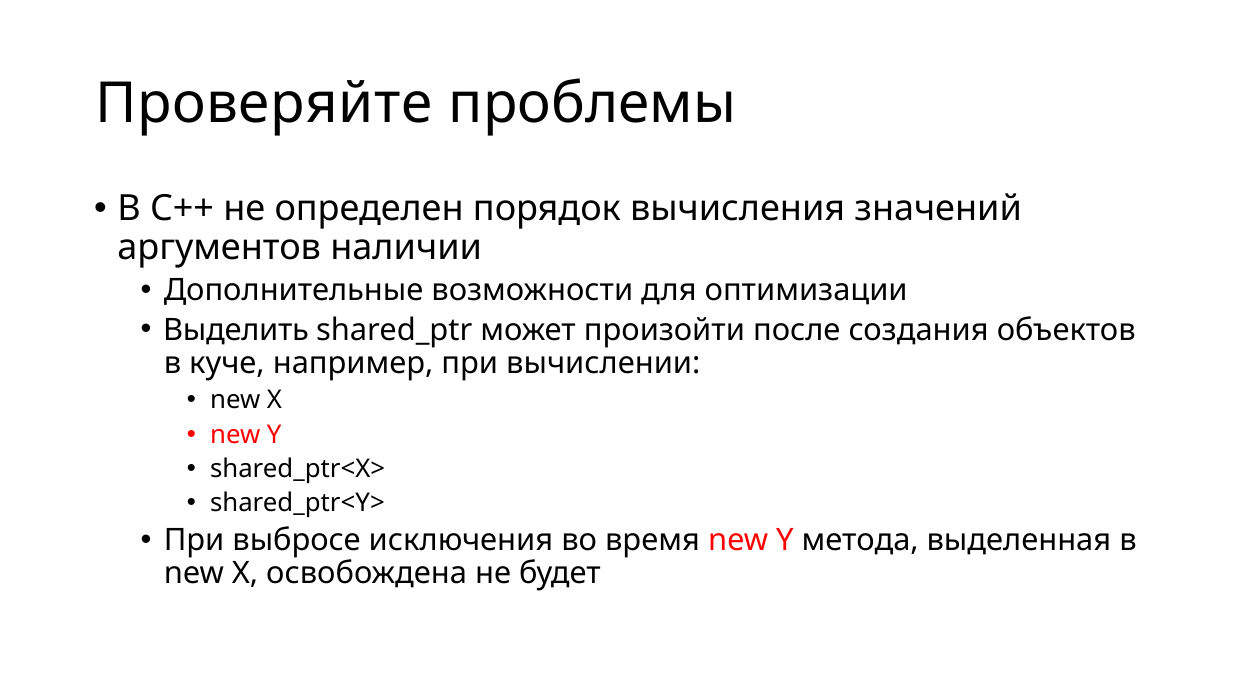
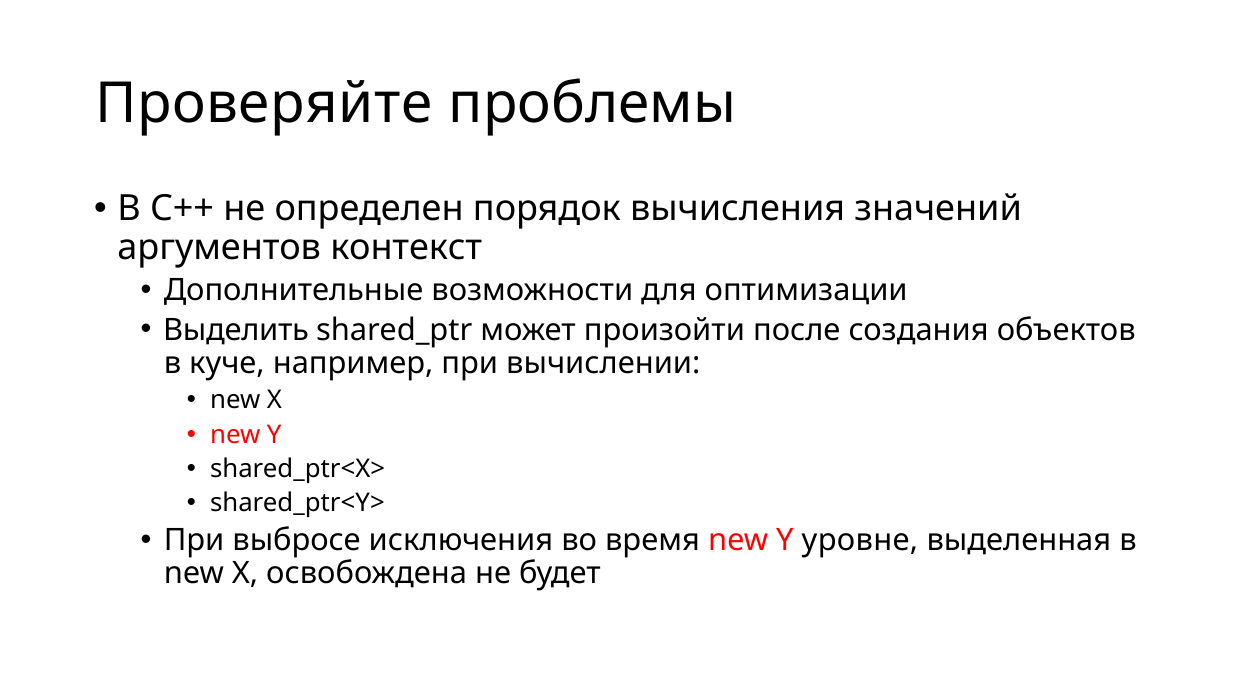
наличии: наличии -> контекст
метода: метода -> уровне
